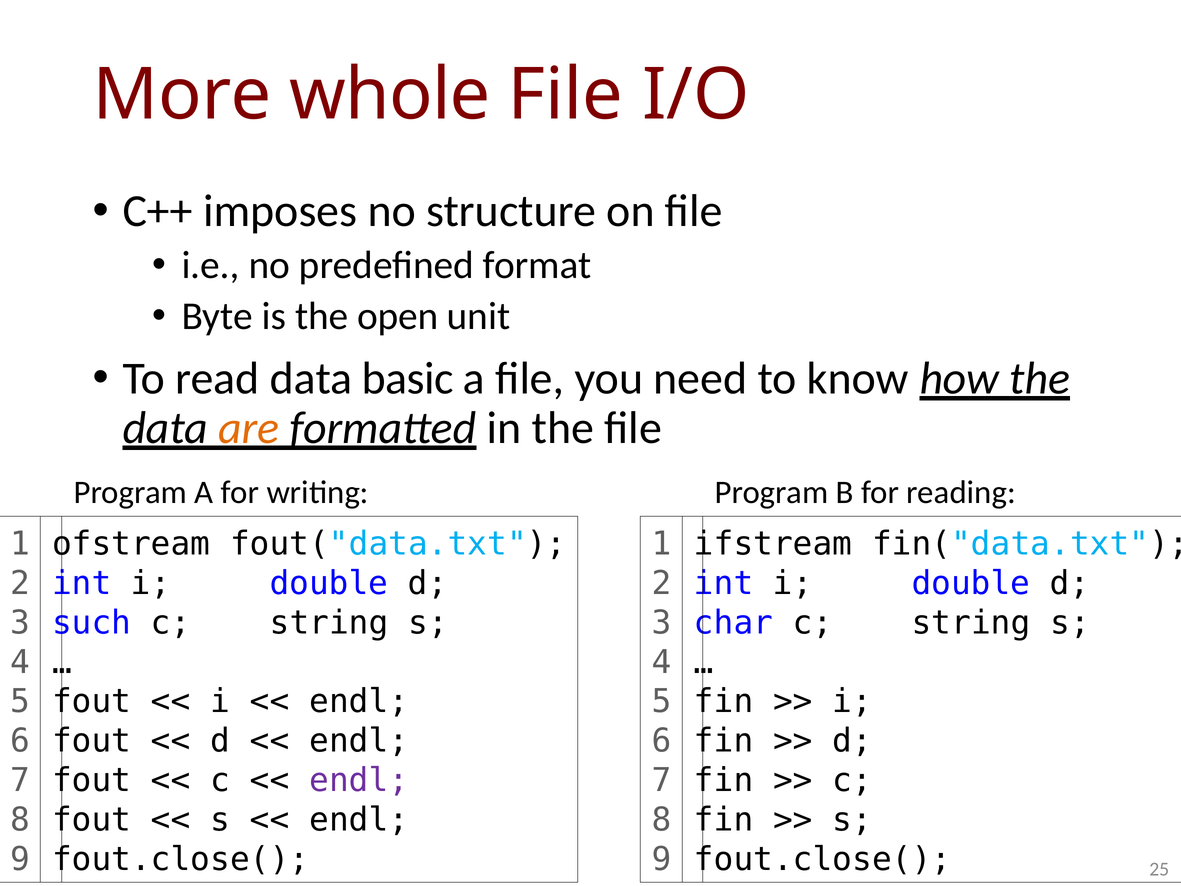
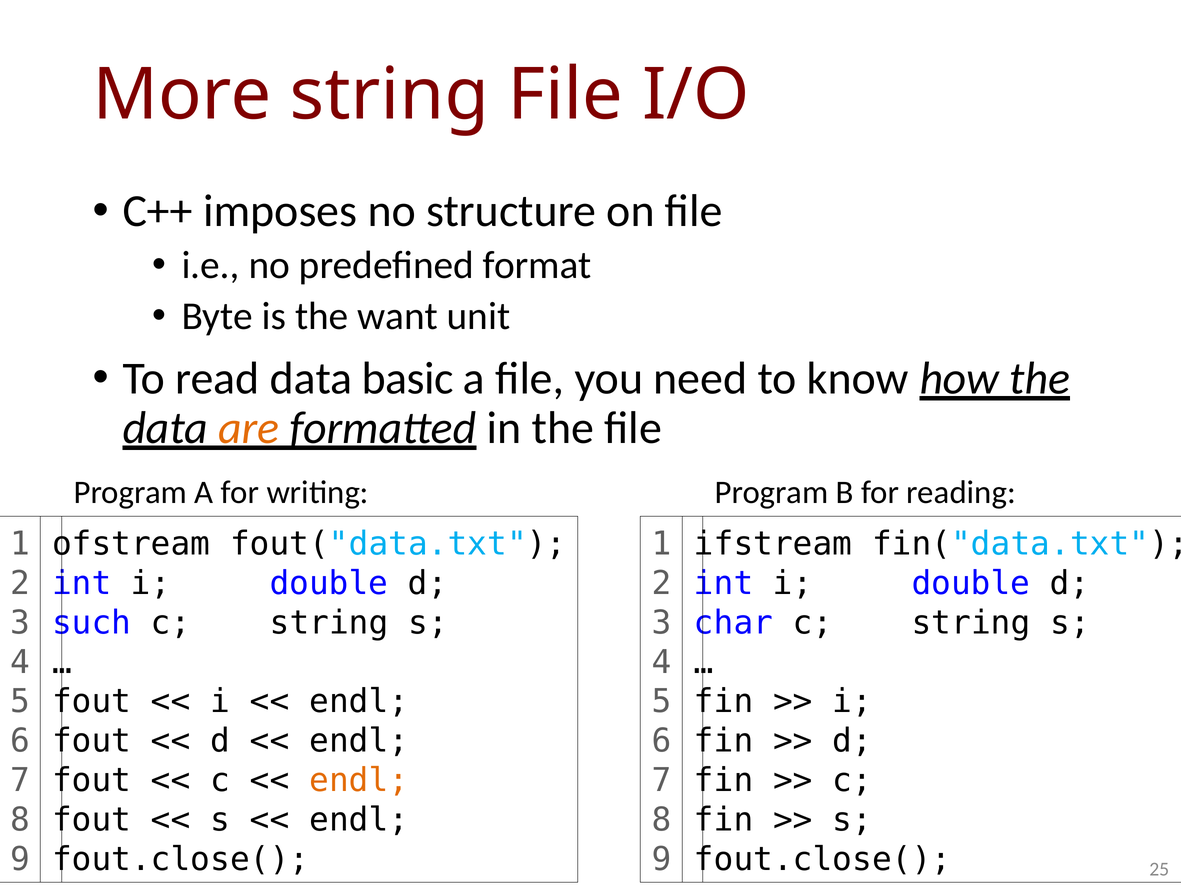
More whole: whole -> string
open: open -> want
endl at (359, 780) colour: purple -> orange
